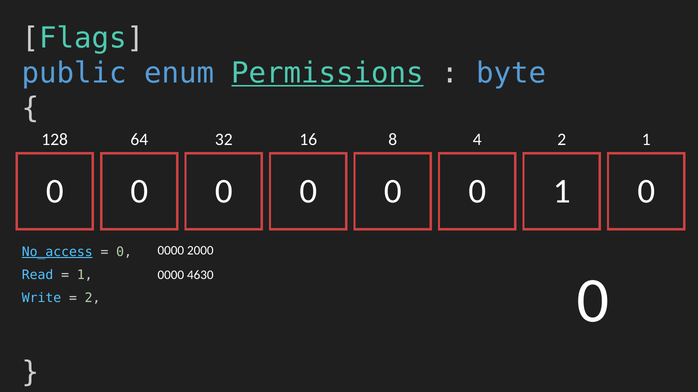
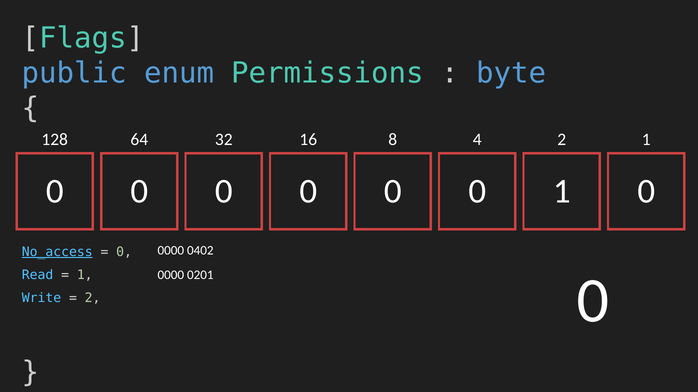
Permissions underline: present -> none
2000: 2000 -> 0402
4630: 4630 -> 0201
